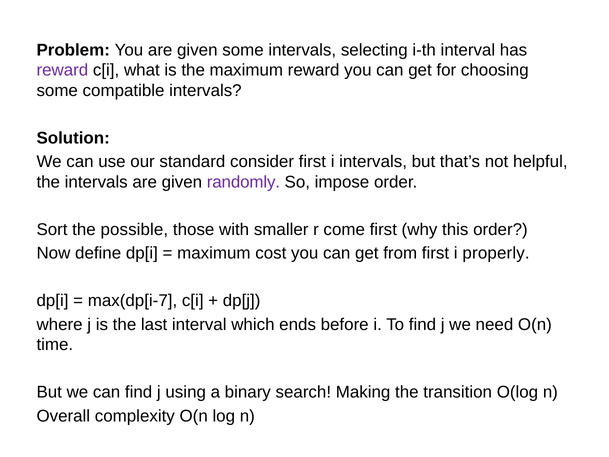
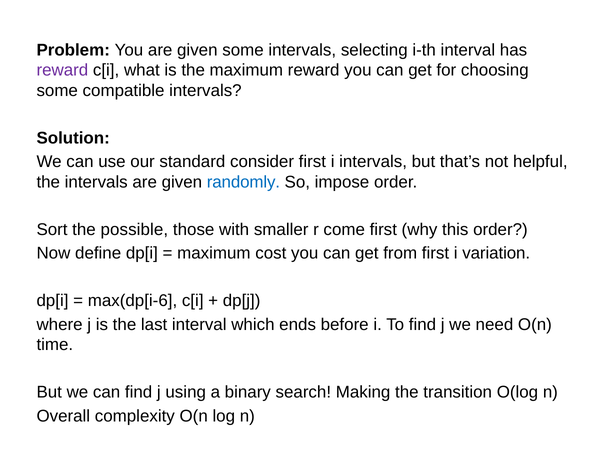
randomly colour: purple -> blue
properly: properly -> variation
max(dp[i-7: max(dp[i-7 -> max(dp[i-6
